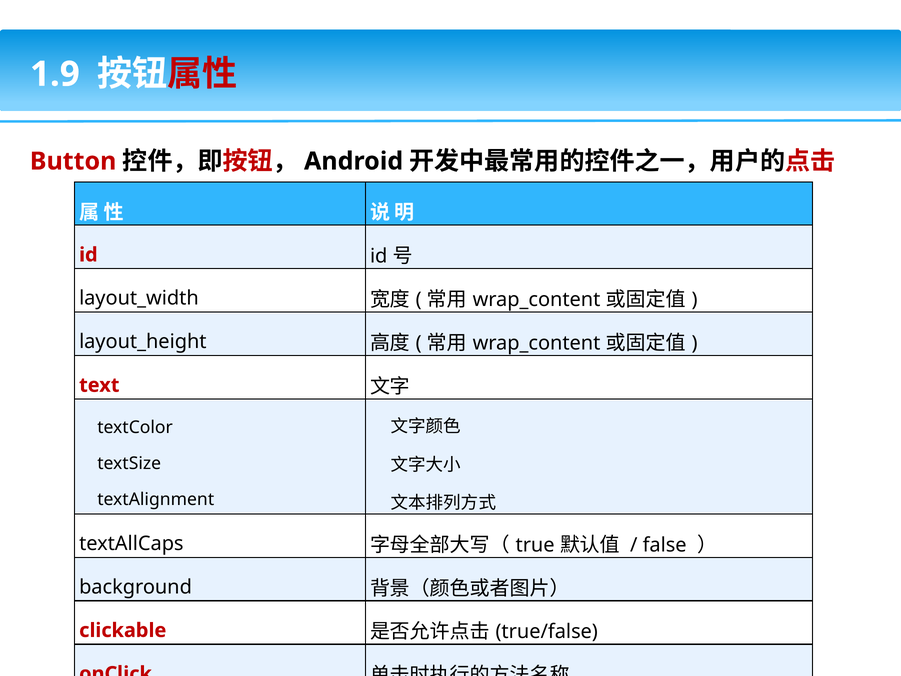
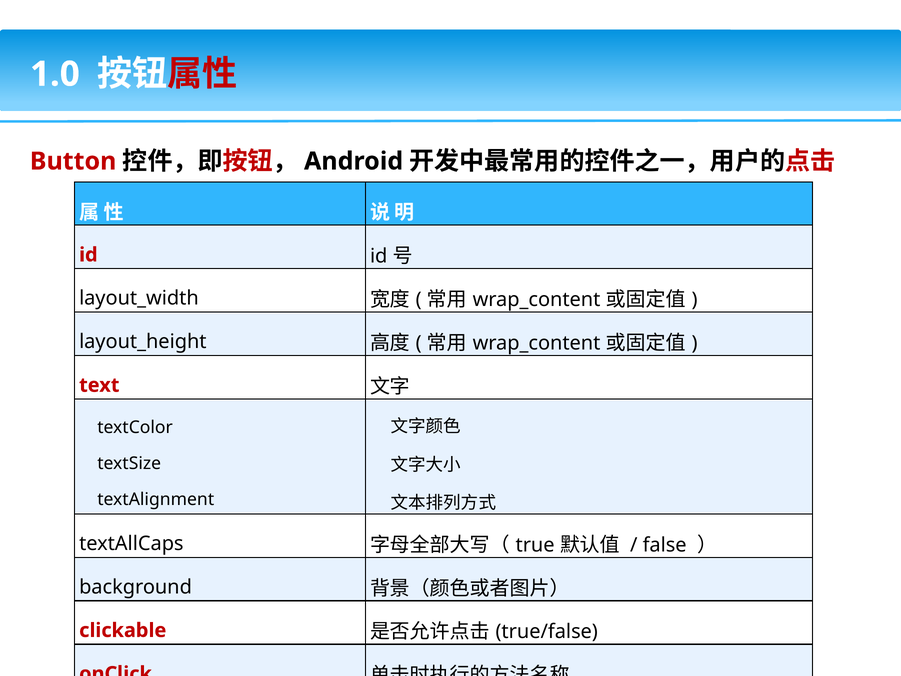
1.9: 1.9 -> 1.0
